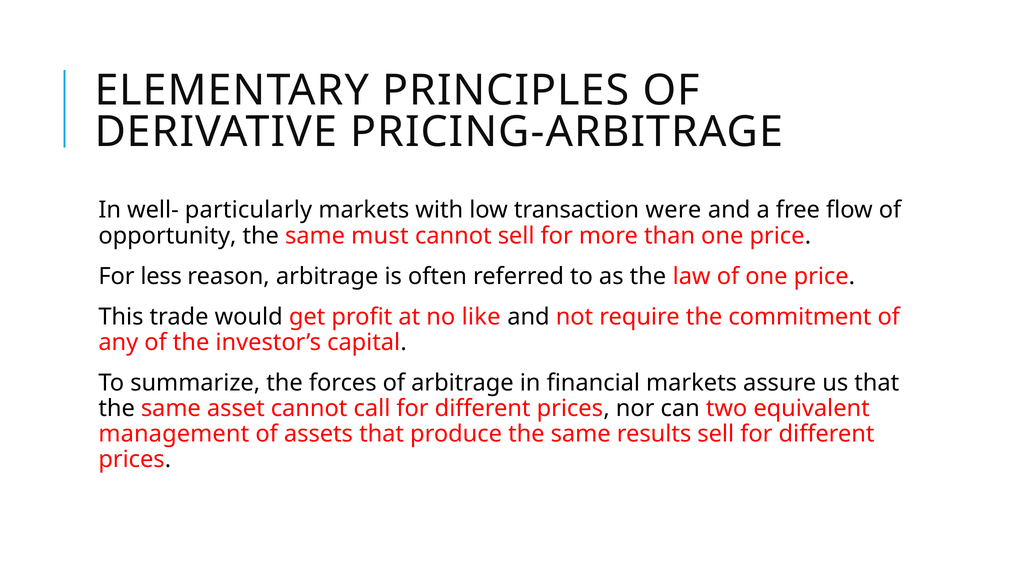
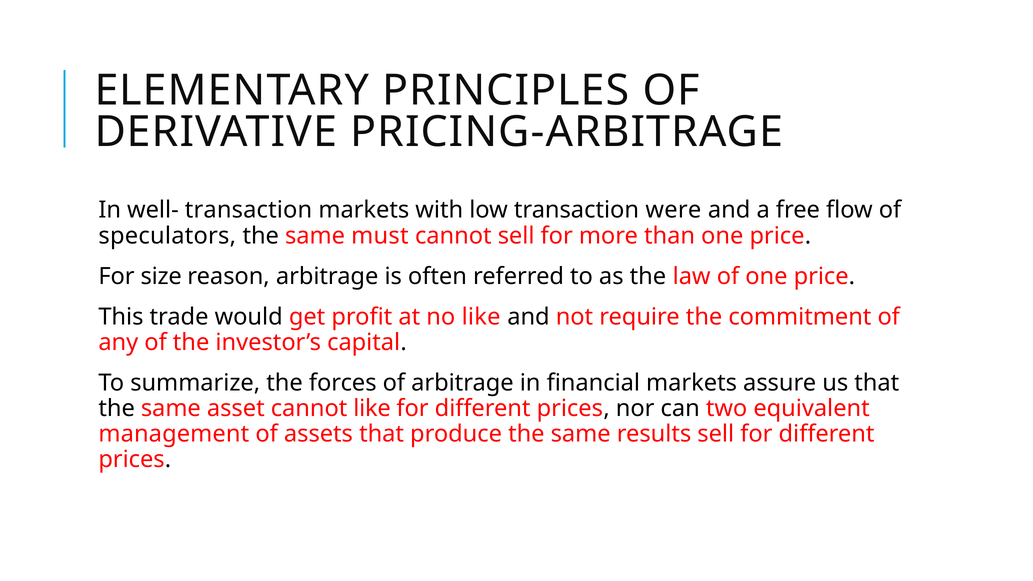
well- particularly: particularly -> transaction
opportunity: opportunity -> speculators
less: less -> size
cannot call: call -> like
